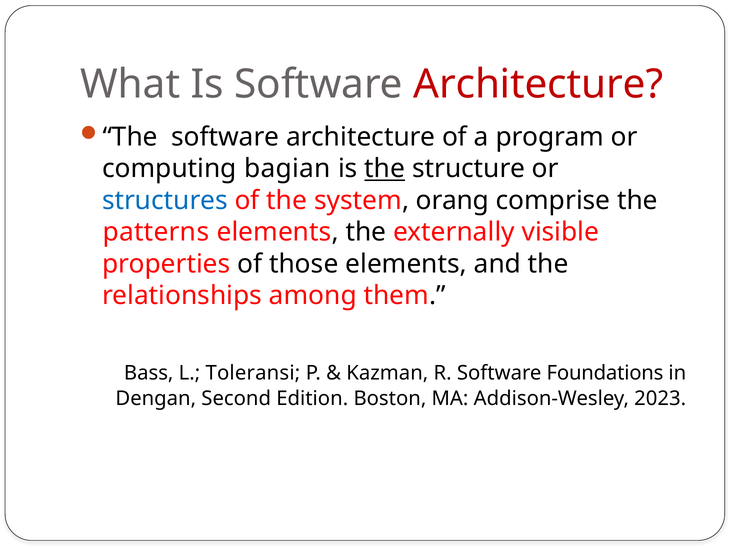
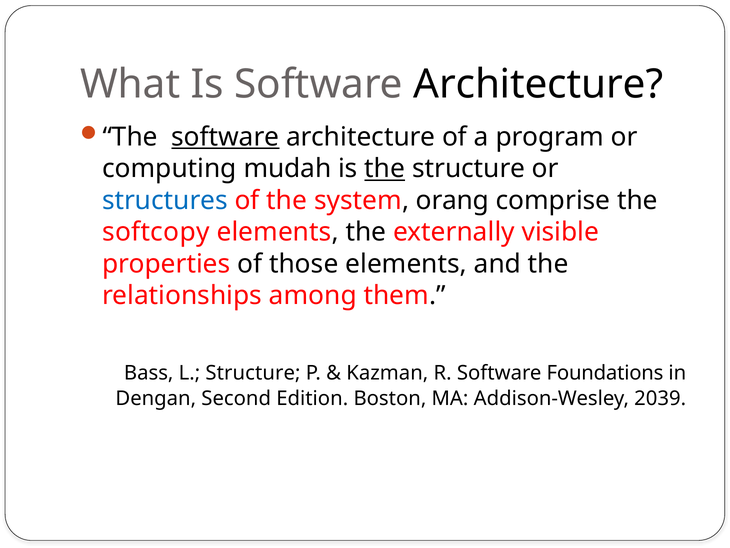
Architecture at (538, 84) colour: red -> black
software at (225, 137) underline: none -> present
bagian: bagian -> mudah
patterns: patterns -> softcopy
L Toleransi: Toleransi -> Structure
2023: 2023 -> 2039
